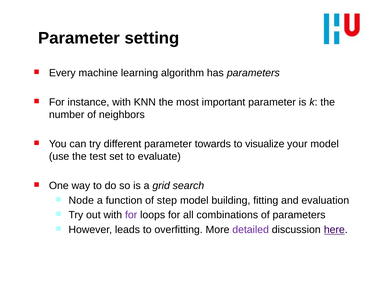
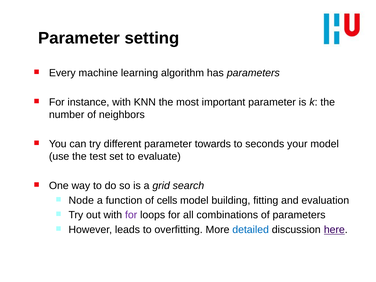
visualize: visualize -> seconds
step: step -> cells
detailed colour: purple -> blue
